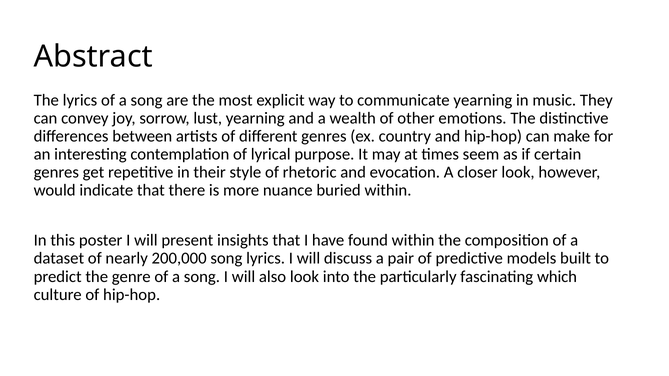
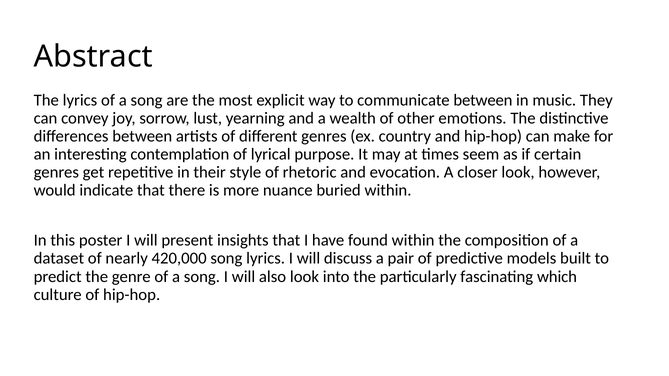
communicate yearning: yearning -> between
200,000: 200,000 -> 420,000
